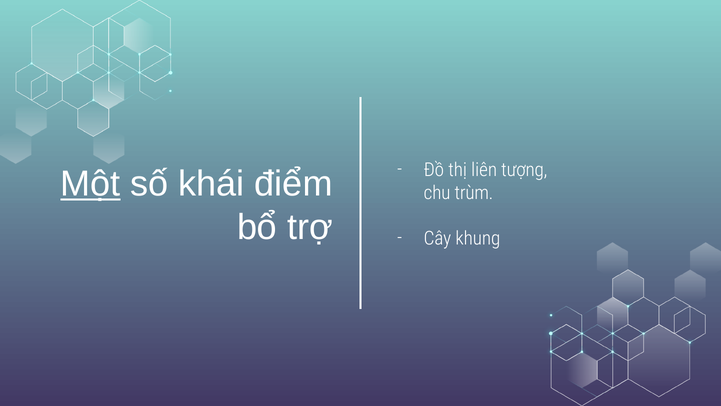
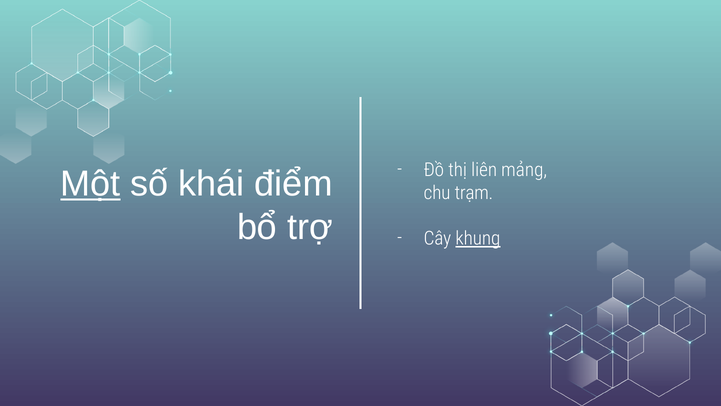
tượng: tượng -> mảng
trùm: trùm -> trạm
khung underline: none -> present
